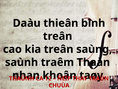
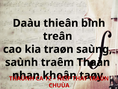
kia treân: treân -> traøn
